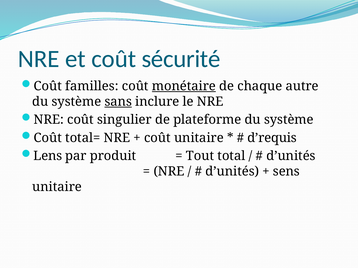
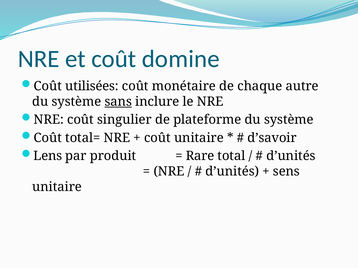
sécurité: sécurité -> domine
familles: familles -> utilisées
monétaire underline: present -> none
d’requis: d’requis -> d’savoir
Tout: Tout -> Rare
